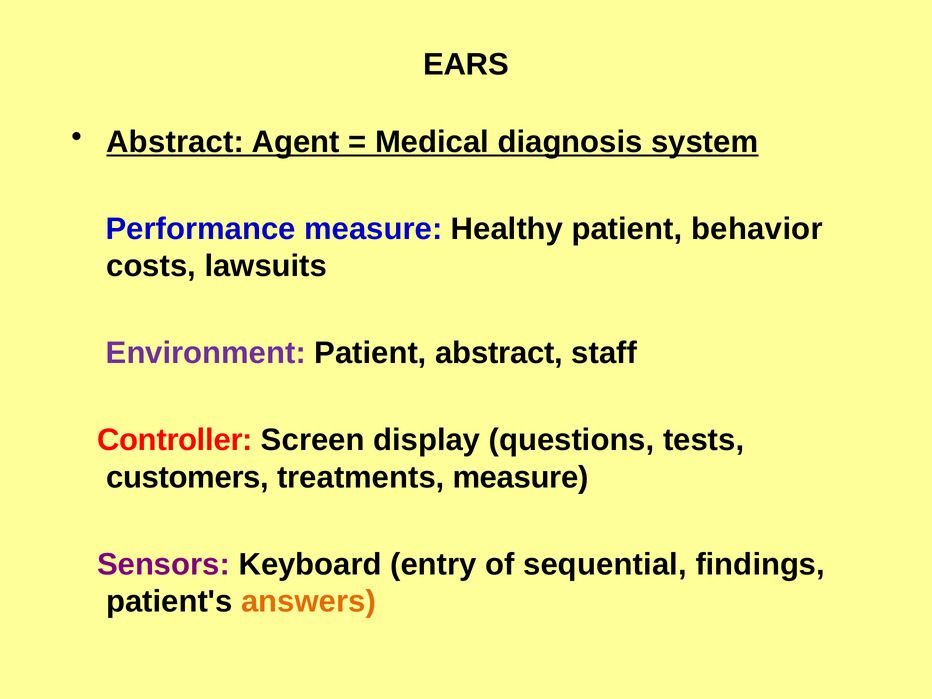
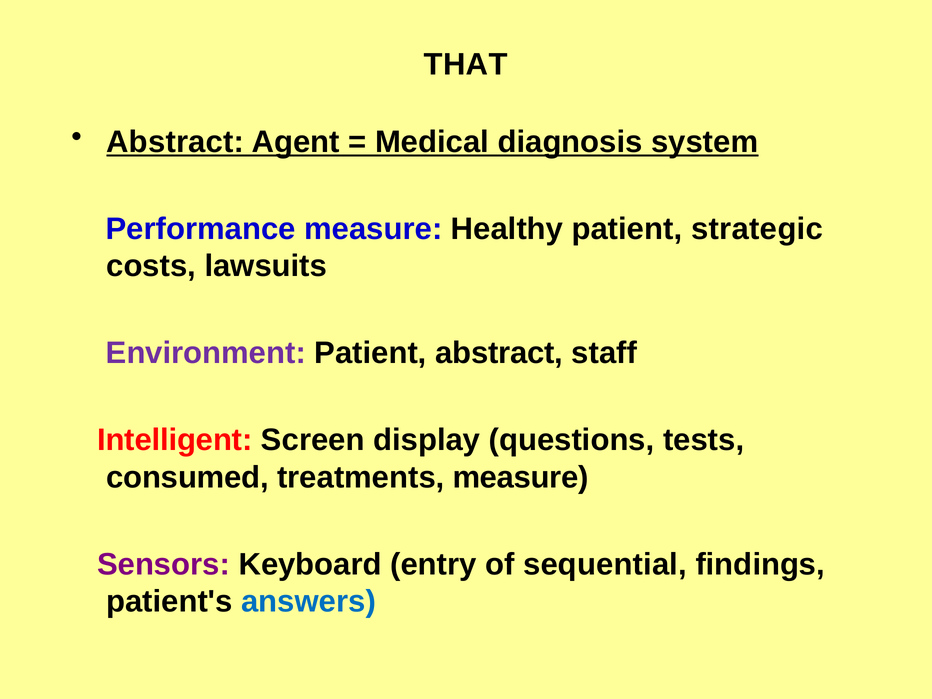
EARS: EARS -> THAT
behavior: behavior -> strategic
Controller: Controller -> Intelligent
customers: customers -> consumed
answers colour: orange -> blue
